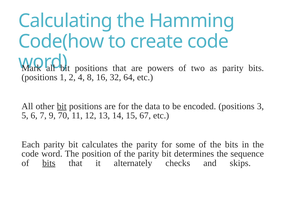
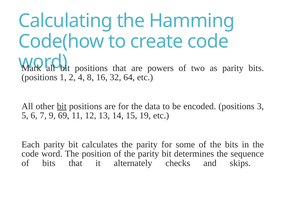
70: 70 -> 69
67: 67 -> 19
bits at (49, 163) underline: present -> none
